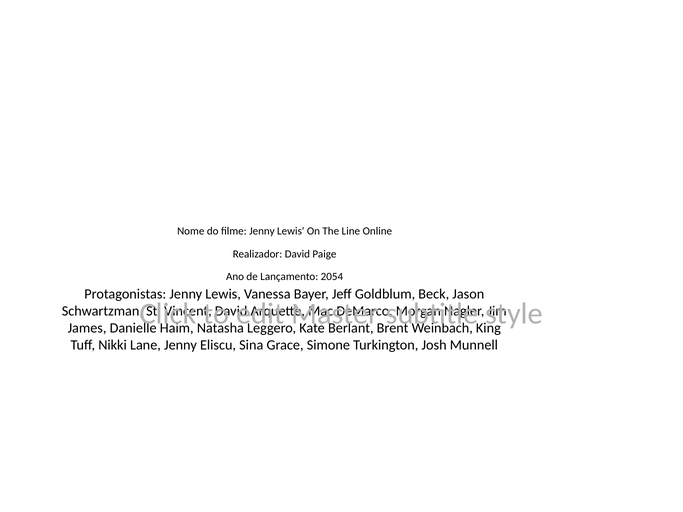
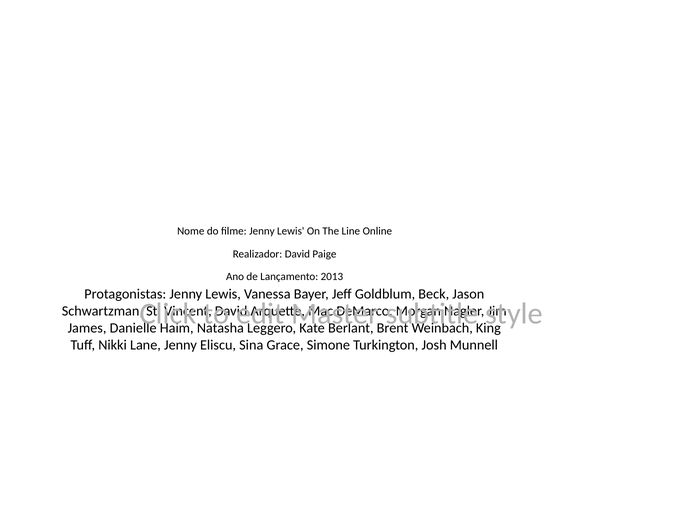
2054: 2054 -> 2013
